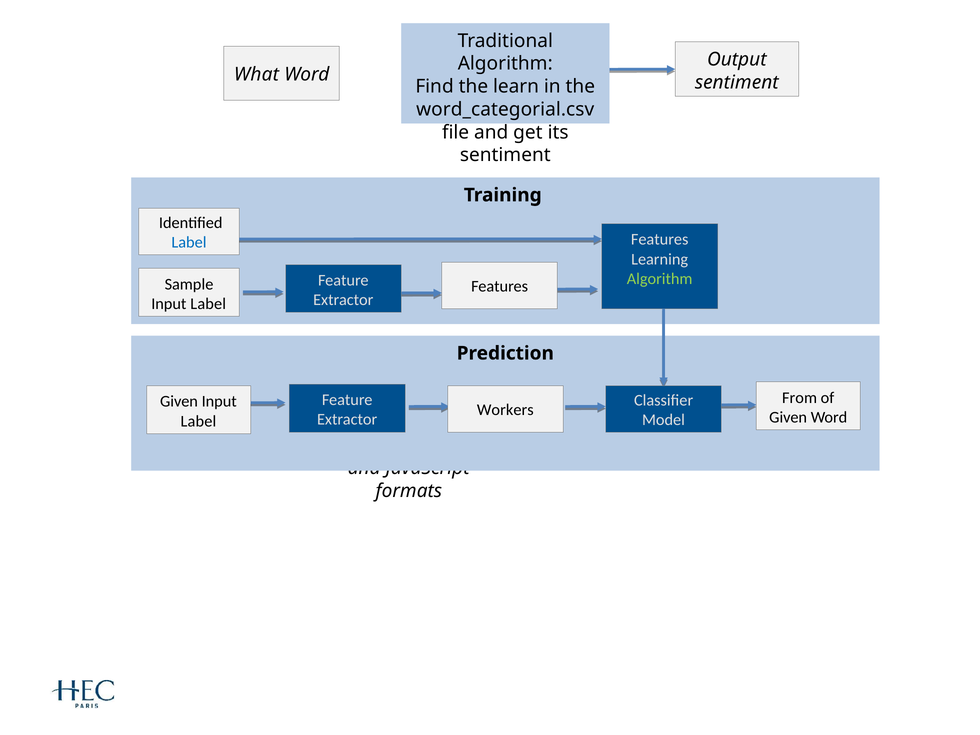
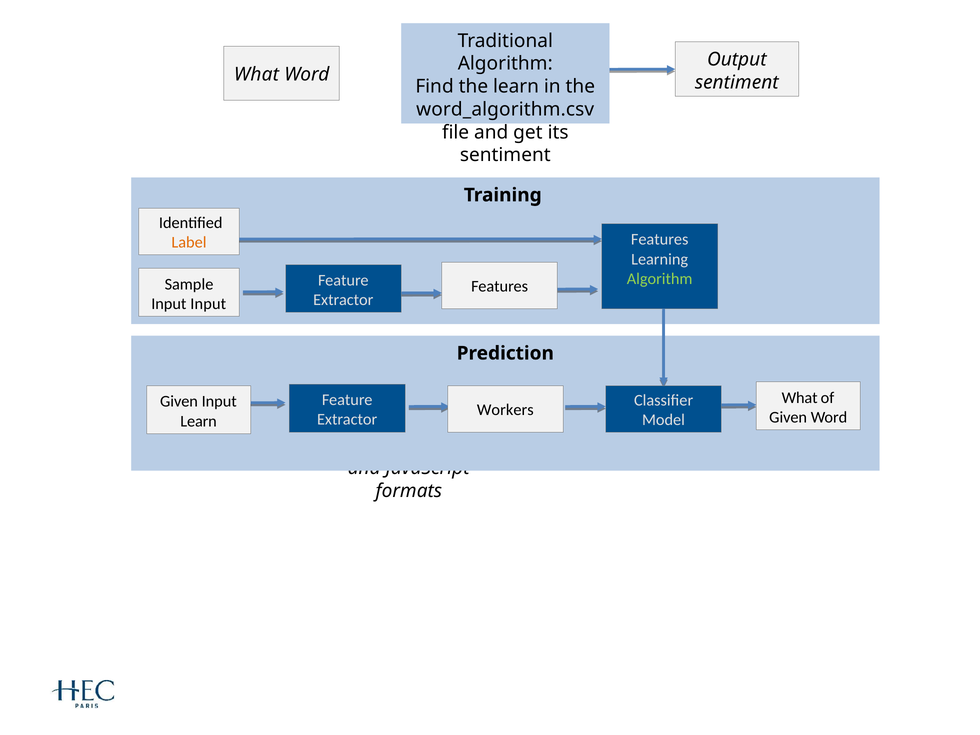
word_categorial.csv: word_categorial.csv -> word_algorithm.csv
Label at (189, 242) colour: blue -> orange
Label at (208, 304): Label -> Input
From at (800, 398): From -> What
Label at (198, 421): Label -> Learn
